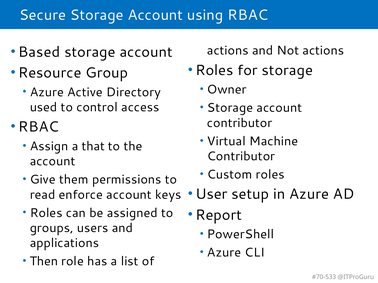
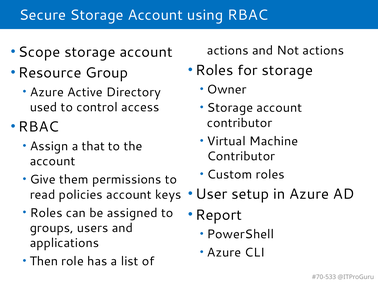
Based: Based -> Scope
enforce: enforce -> policies
